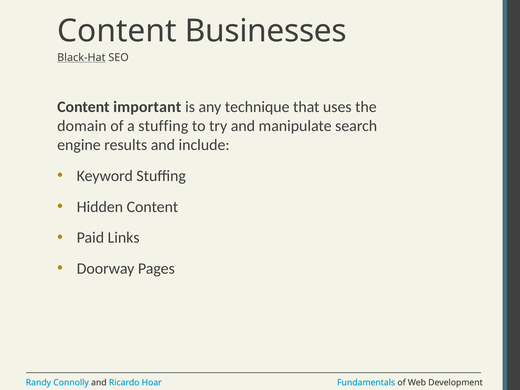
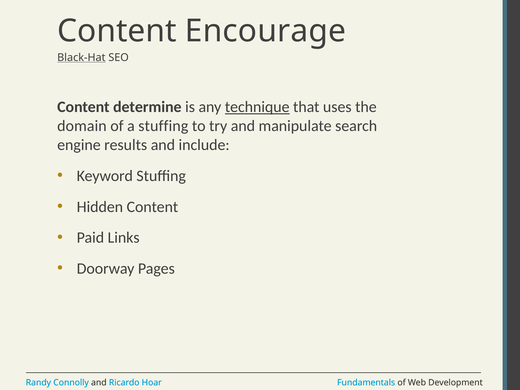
Businesses: Businesses -> Encourage
important: important -> determine
technique underline: none -> present
